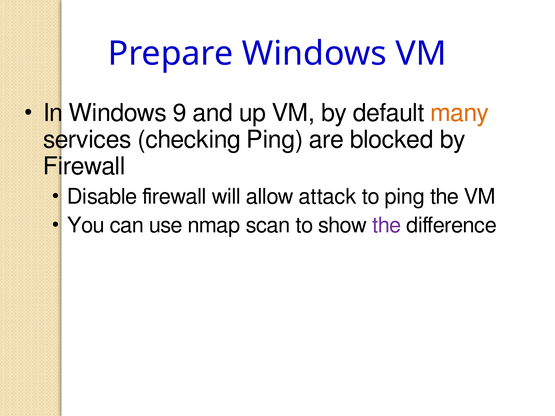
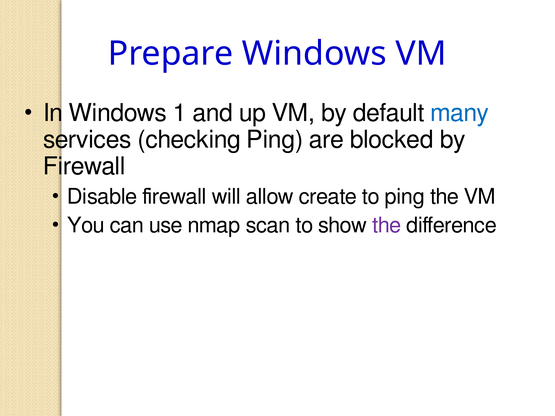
9: 9 -> 1
many colour: orange -> blue
attack: attack -> create
